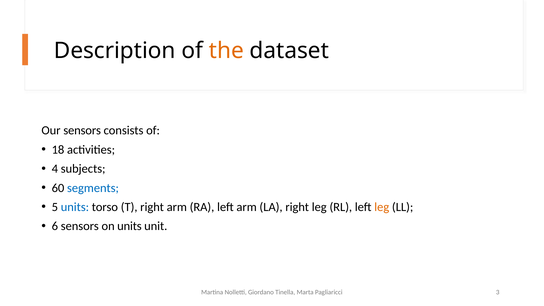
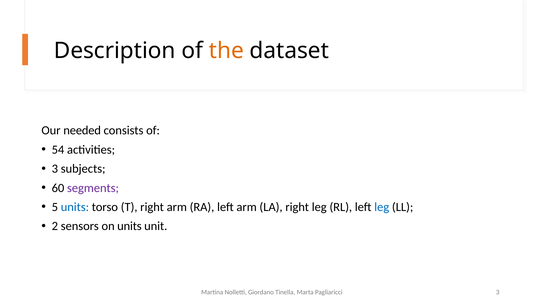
Our sensors: sensors -> needed
18: 18 -> 54
4 at (55, 169): 4 -> 3
segments colour: blue -> purple
leg at (382, 207) colour: orange -> blue
6: 6 -> 2
